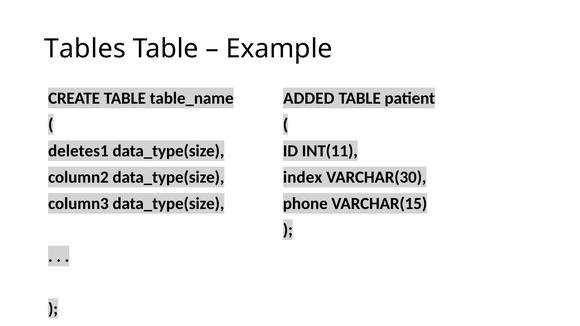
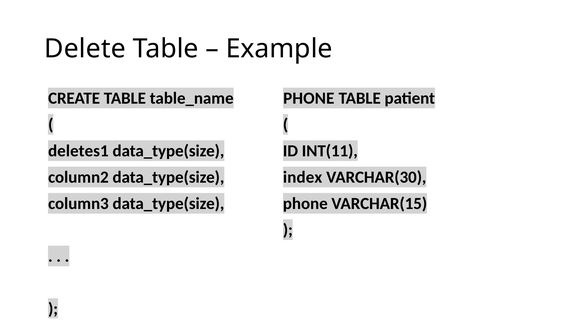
Tables: Tables -> Delete
ADDED at (309, 98): ADDED -> PHONE
